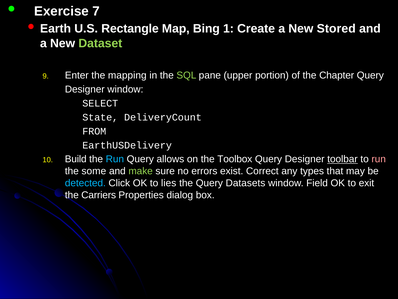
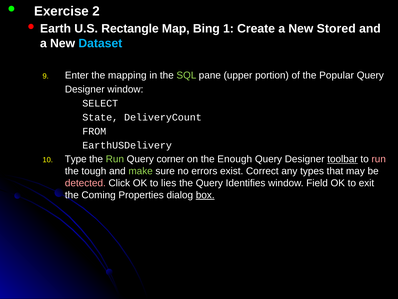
7: 7 -> 2
Dataset colour: light green -> light blue
Chapter: Chapter -> Popular
Build: Build -> Type
Run at (115, 159) colour: light blue -> light green
allows: allows -> corner
Toolbox: Toolbox -> Enough
some: some -> tough
detected colour: light blue -> pink
Datasets: Datasets -> Identifies
Carriers: Carriers -> Coming
box underline: none -> present
